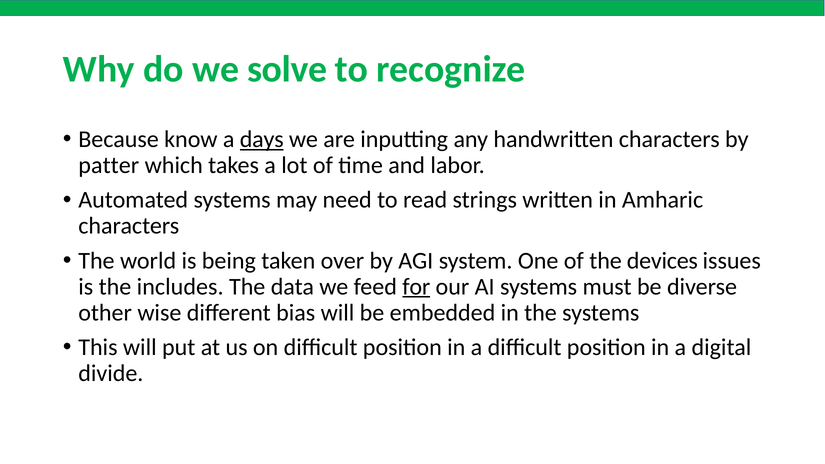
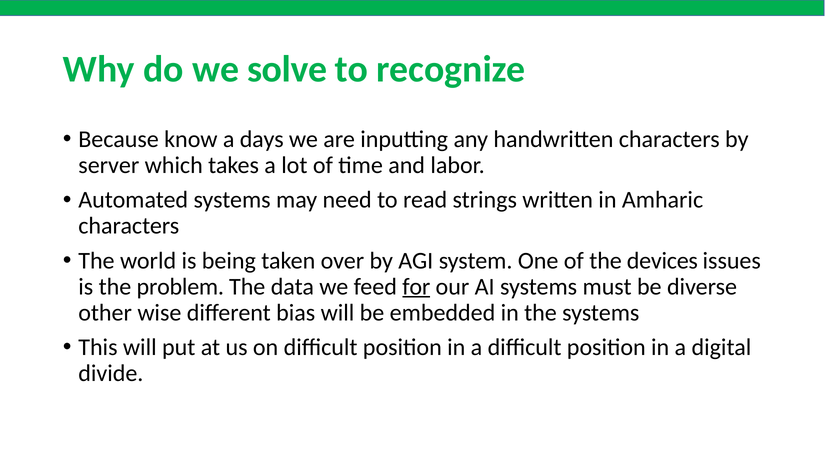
days underline: present -> none
patter: patter -> server
includes: includes -> problem
